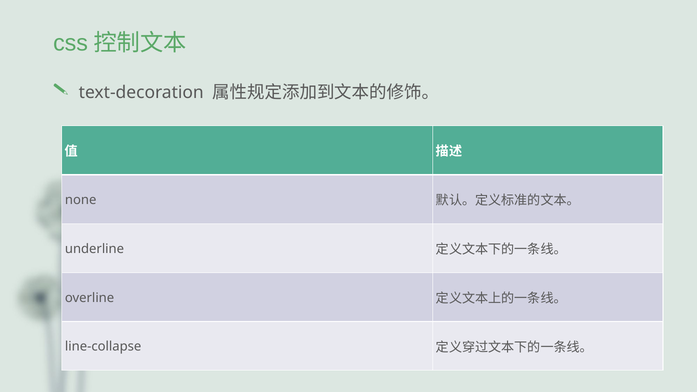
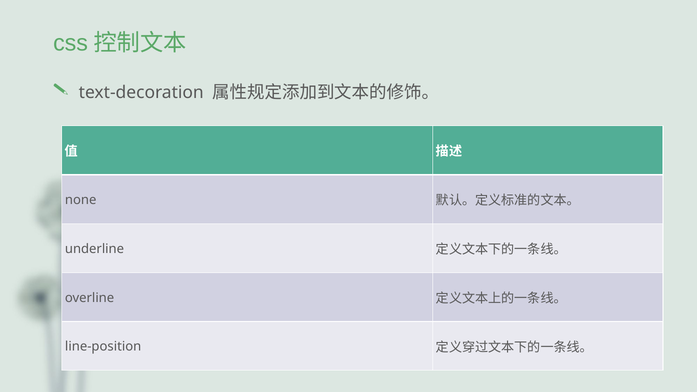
line-collapse: line-collapse -> line-position
